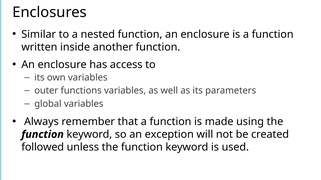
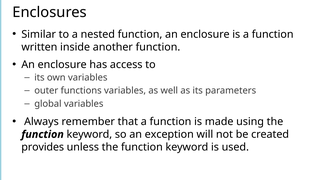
followed: followed -> provides
